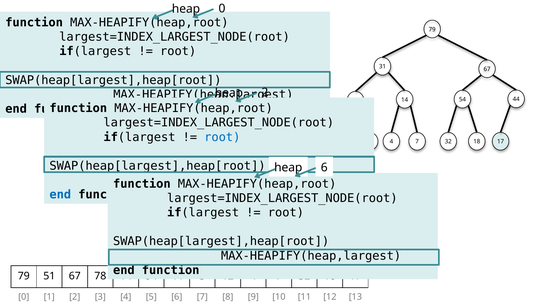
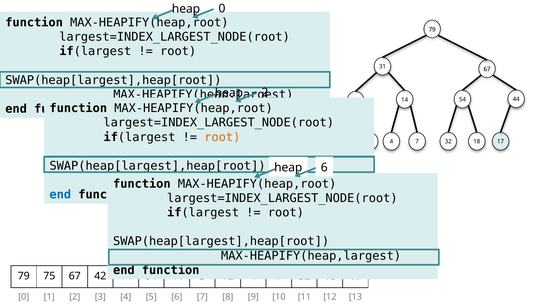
root at (222, 137) colour: blue -> orange
51: 51 -> 75
78: 78 -> 42
